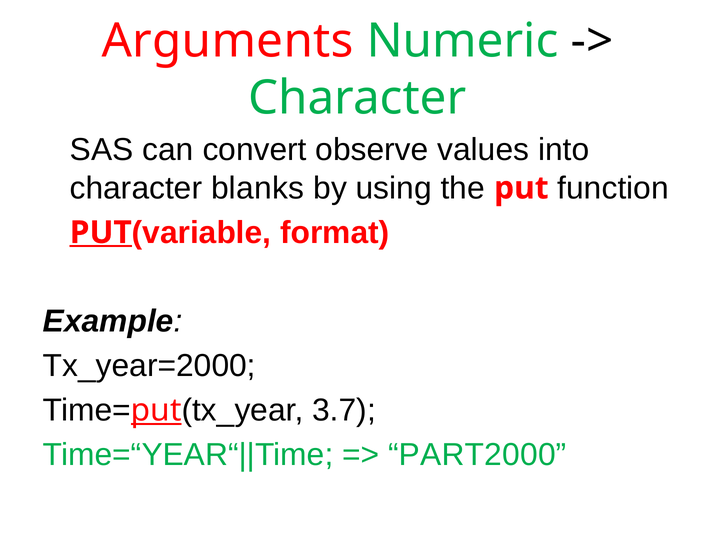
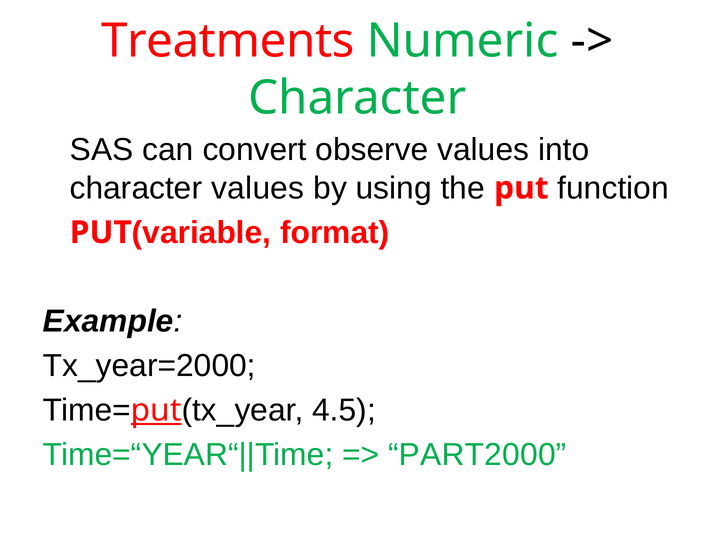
Arguments: Arguments -> Treatments
character blanks: blanks -> values
PUT at (101, 233) underline: present -> none
3.7: 3.7 -> 4.5
